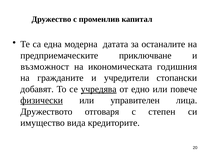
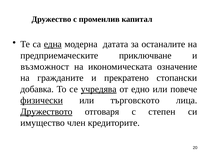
една underline: none -> present
годишния: годишния -> означение
учредители: учредители -> прекратено
добавят: добавят -> добавка
управителен: управителен -> търговското
Дружеството underline: none -> present
вида: вида -> член
